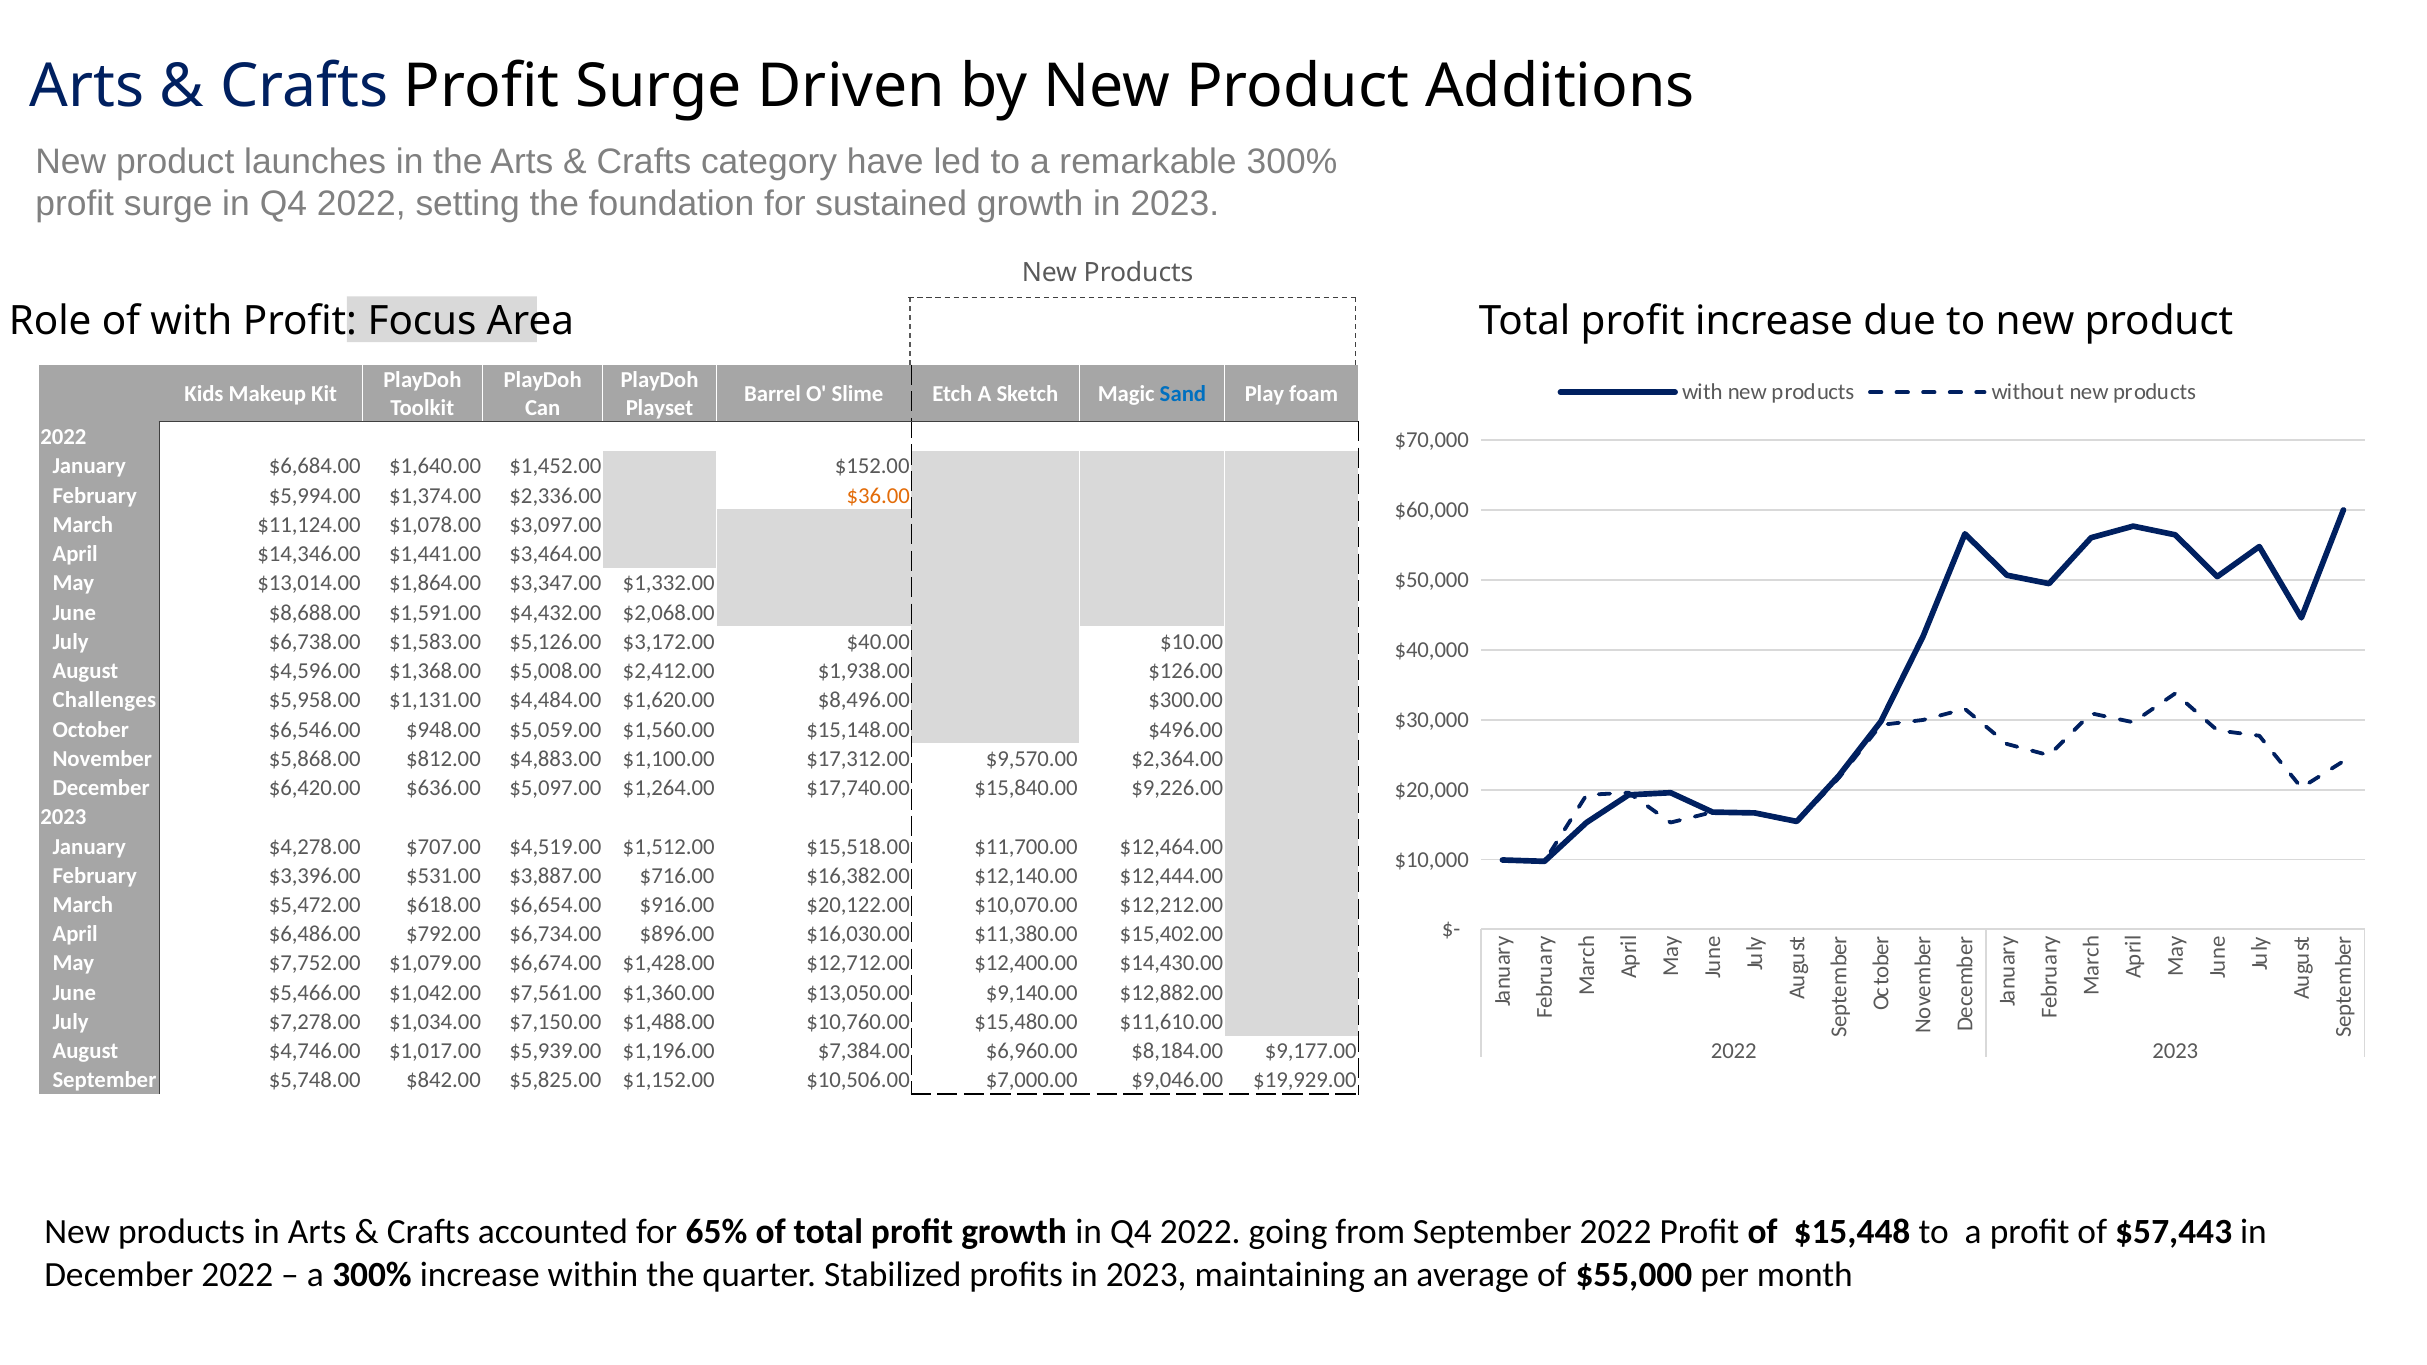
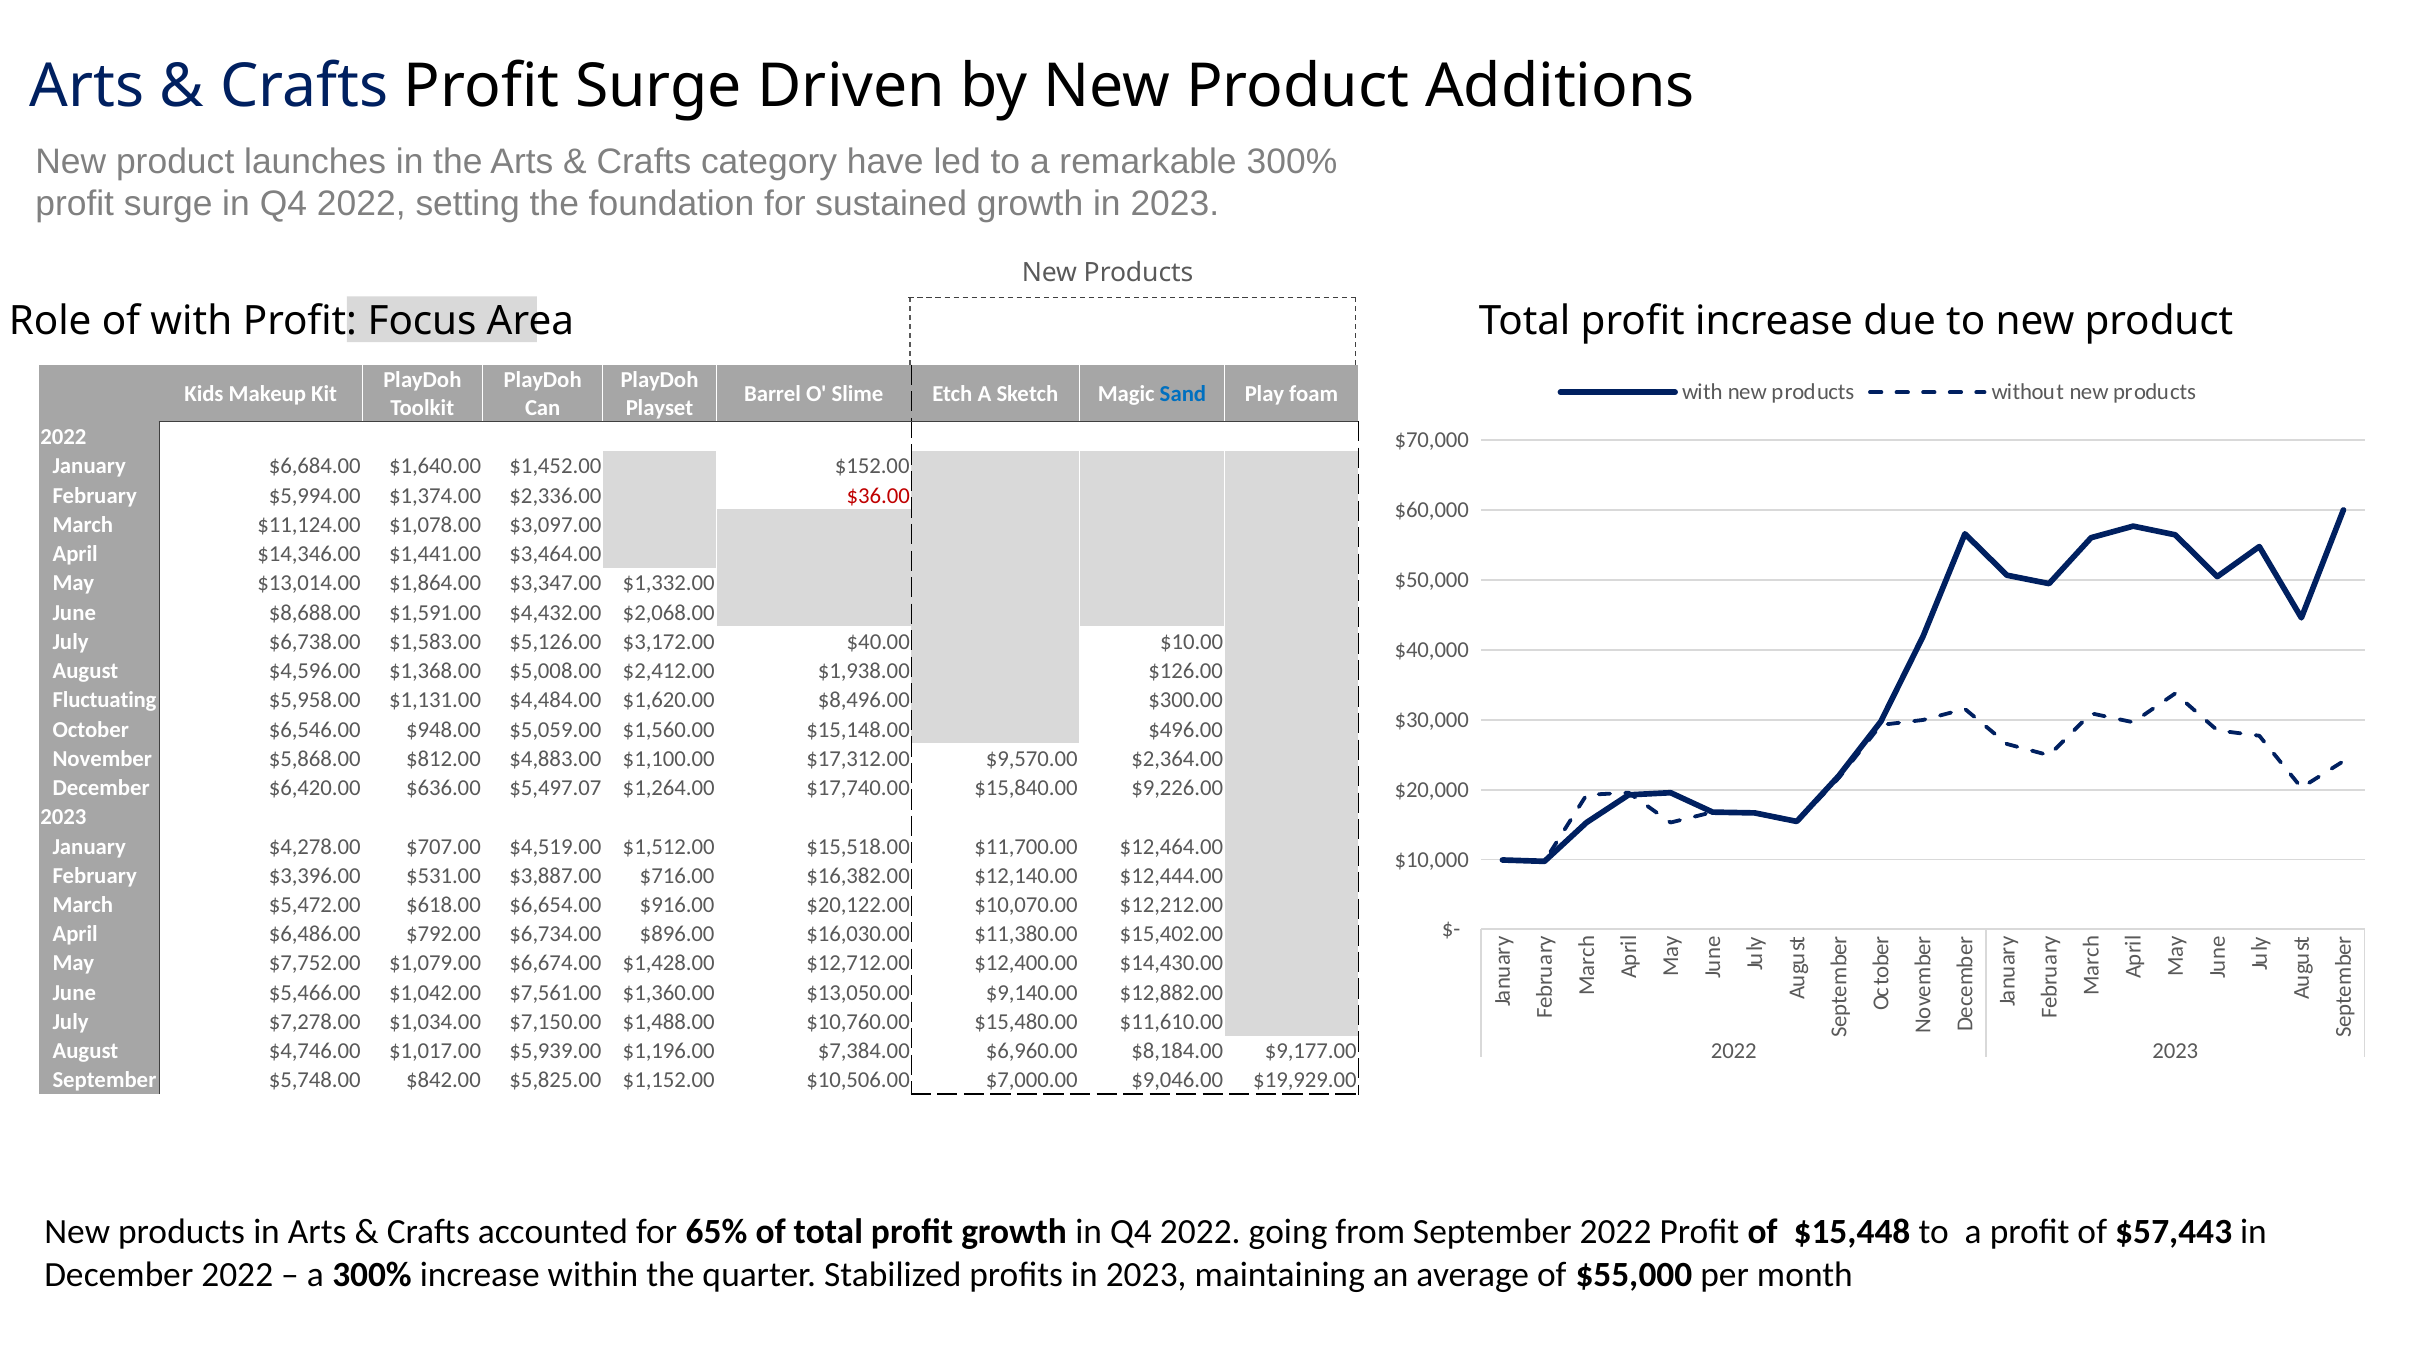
$36.00 colour: orange -> red
Challenges: Challenges -> Fluctuating
$5,097.00: $5,097.00 -> $5,497.07
